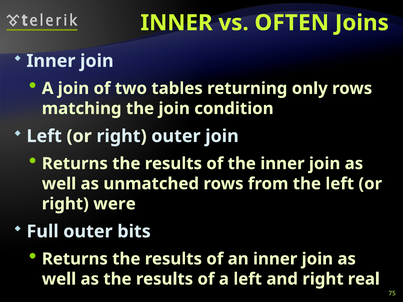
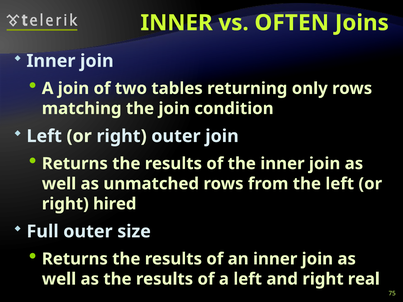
were: were -> hired
bits: bits -> size
